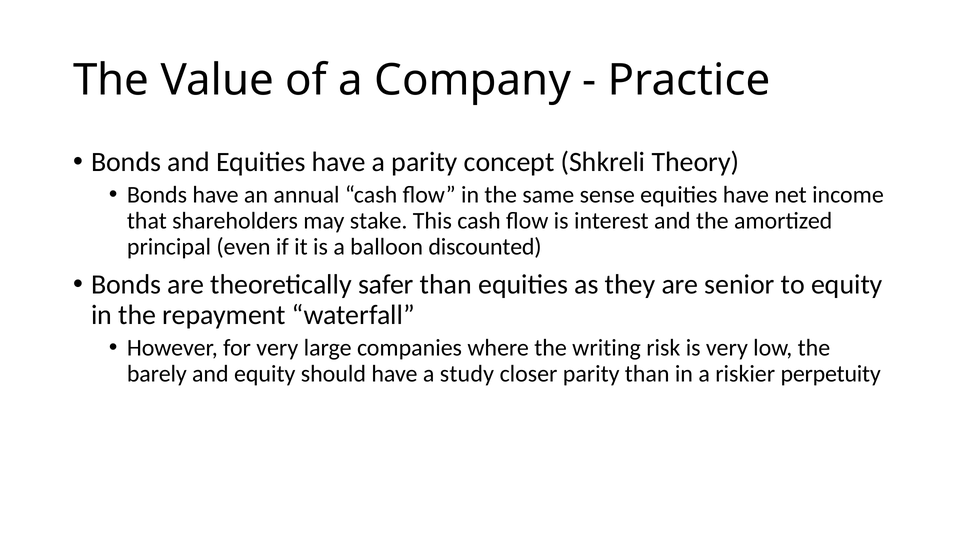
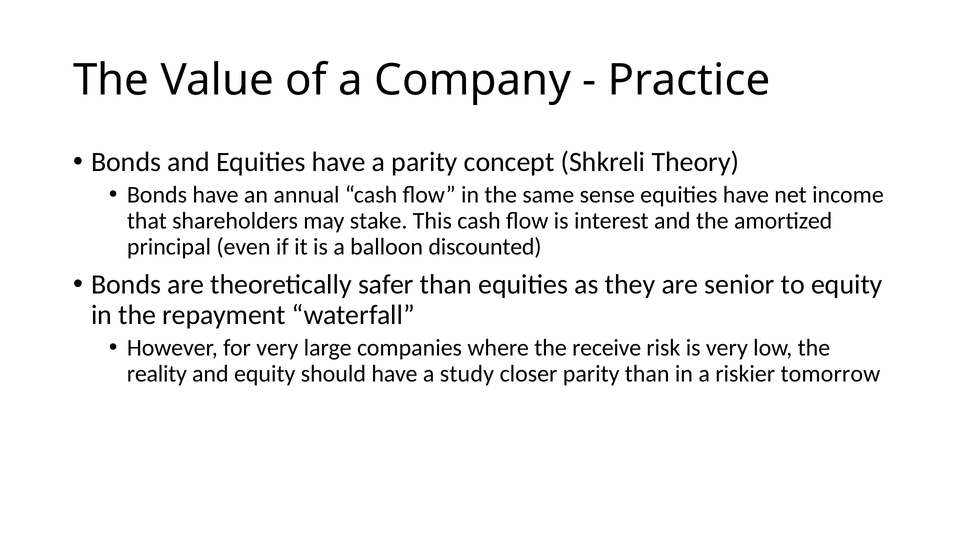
writing: writing -> receive
barely: barely -> reality
perpetuity: perpetuity -> tomorrow
